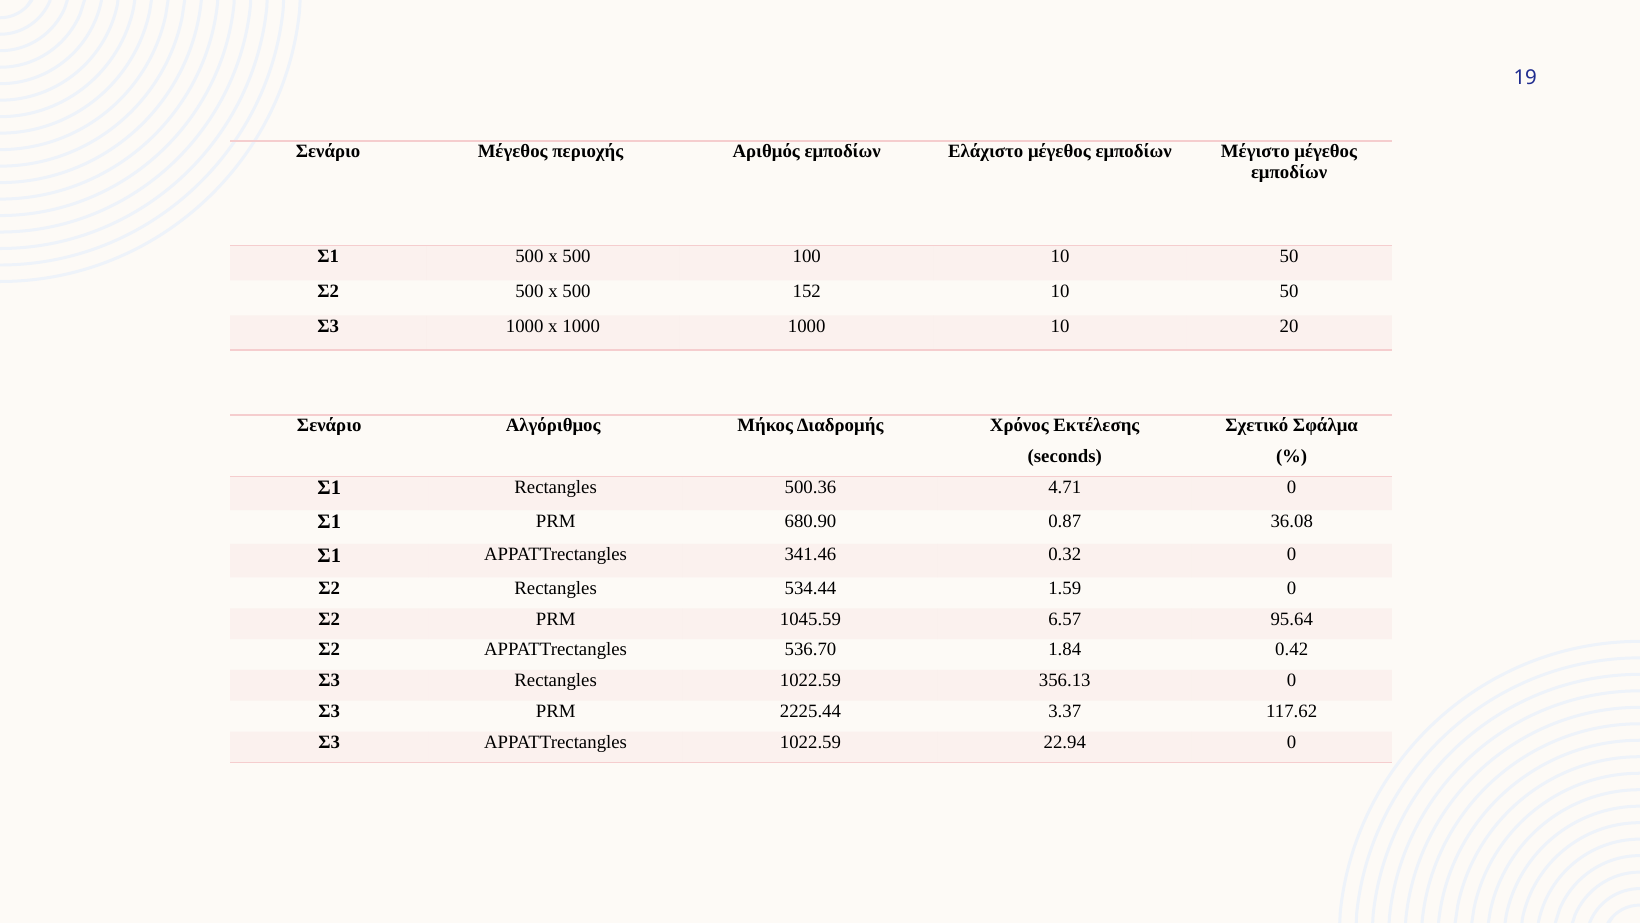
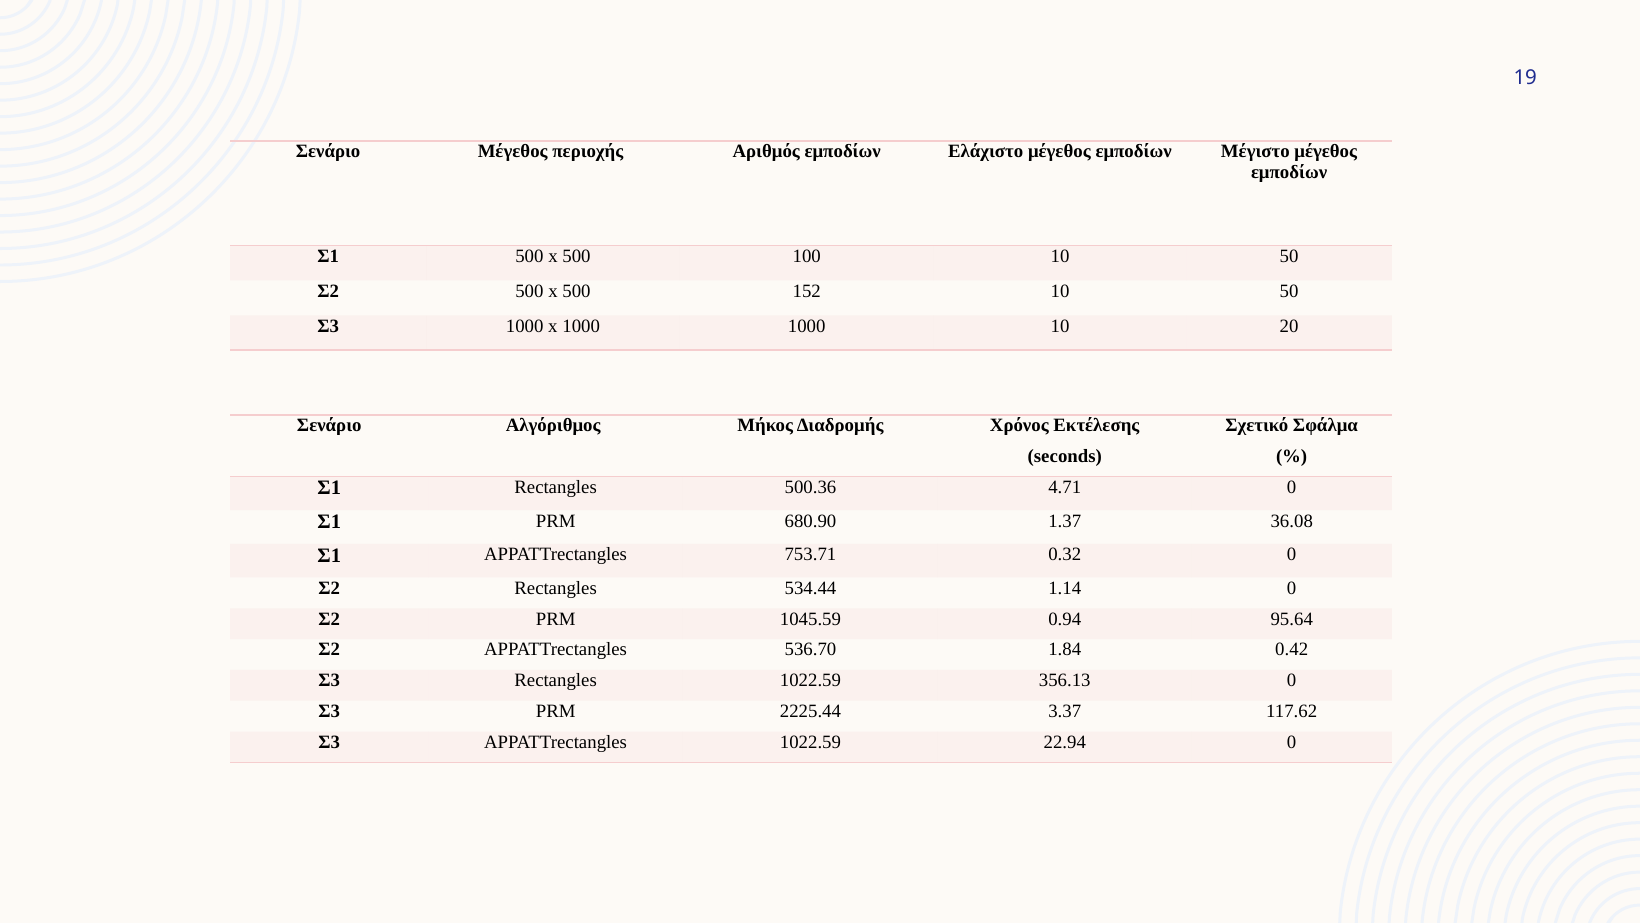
0.87: 0.87 -> 1.37
341.46: 341.46 -> 753.71
1.59: 1.59 -> 1.14
6.57: 6.57 -> 0.94
